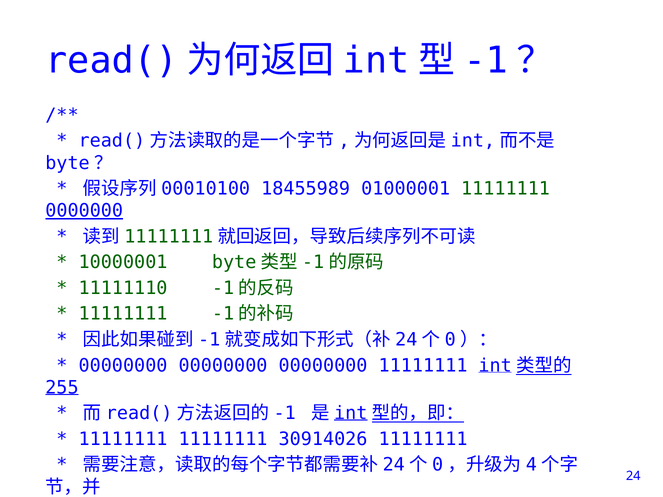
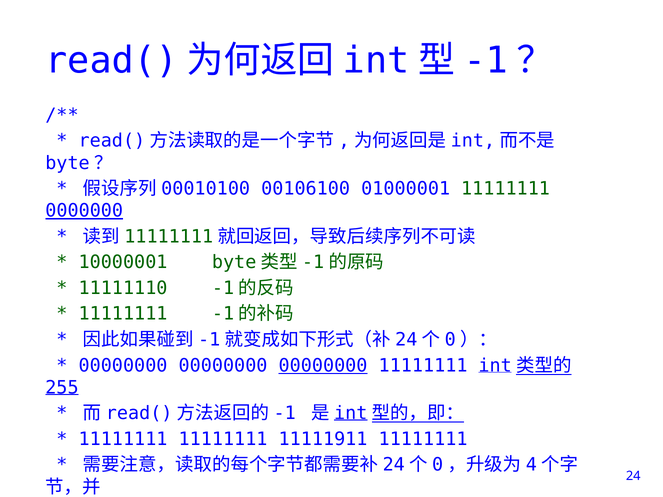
18455989: 18455989 -> 00106100
00000000 at (323, 366) underline: none -> present
30914026: 30914026 -> 11111911
